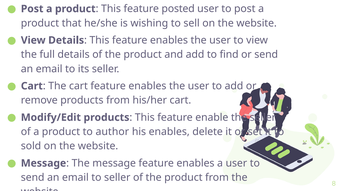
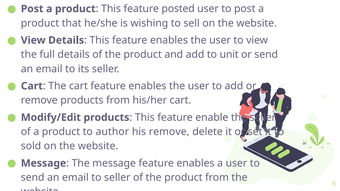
find: find -> unit
his enables: enables -> remove
